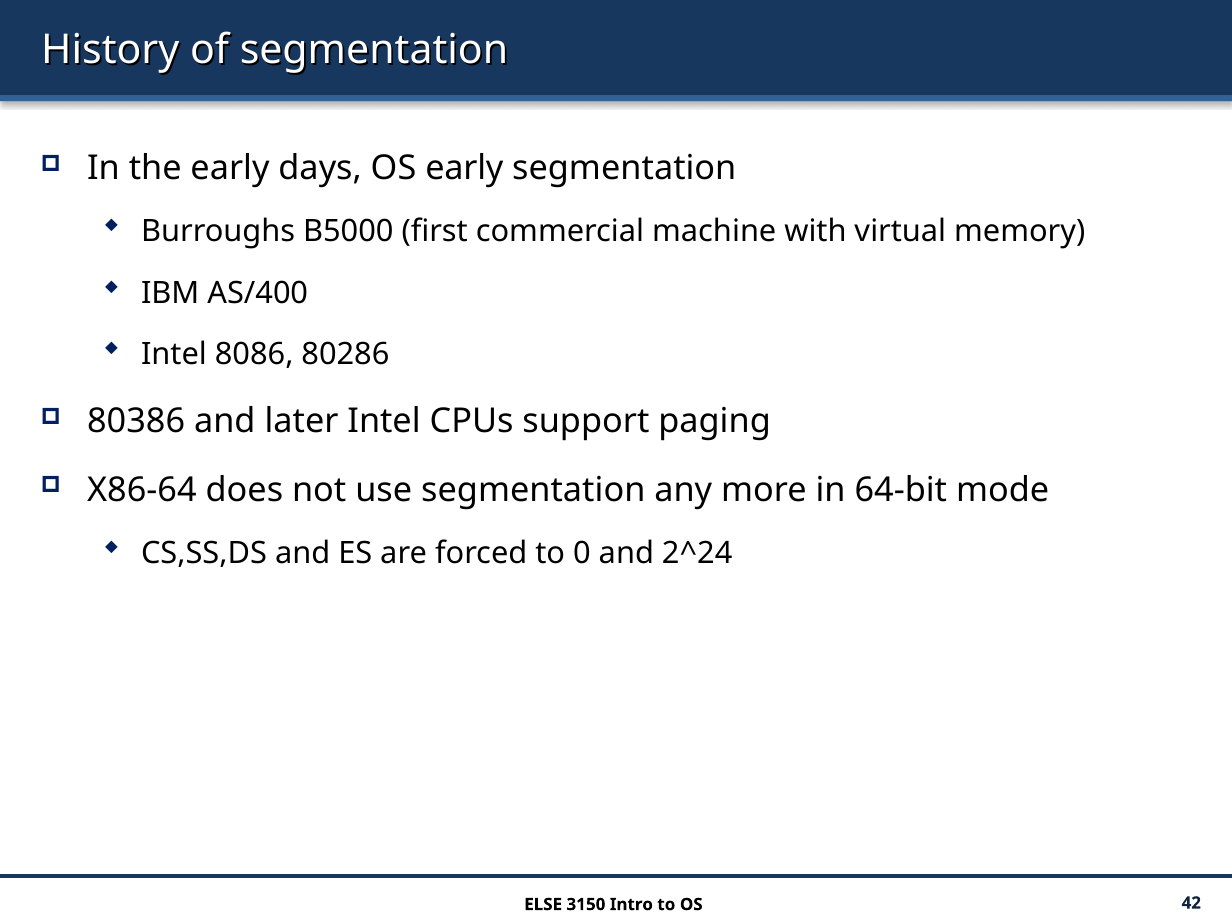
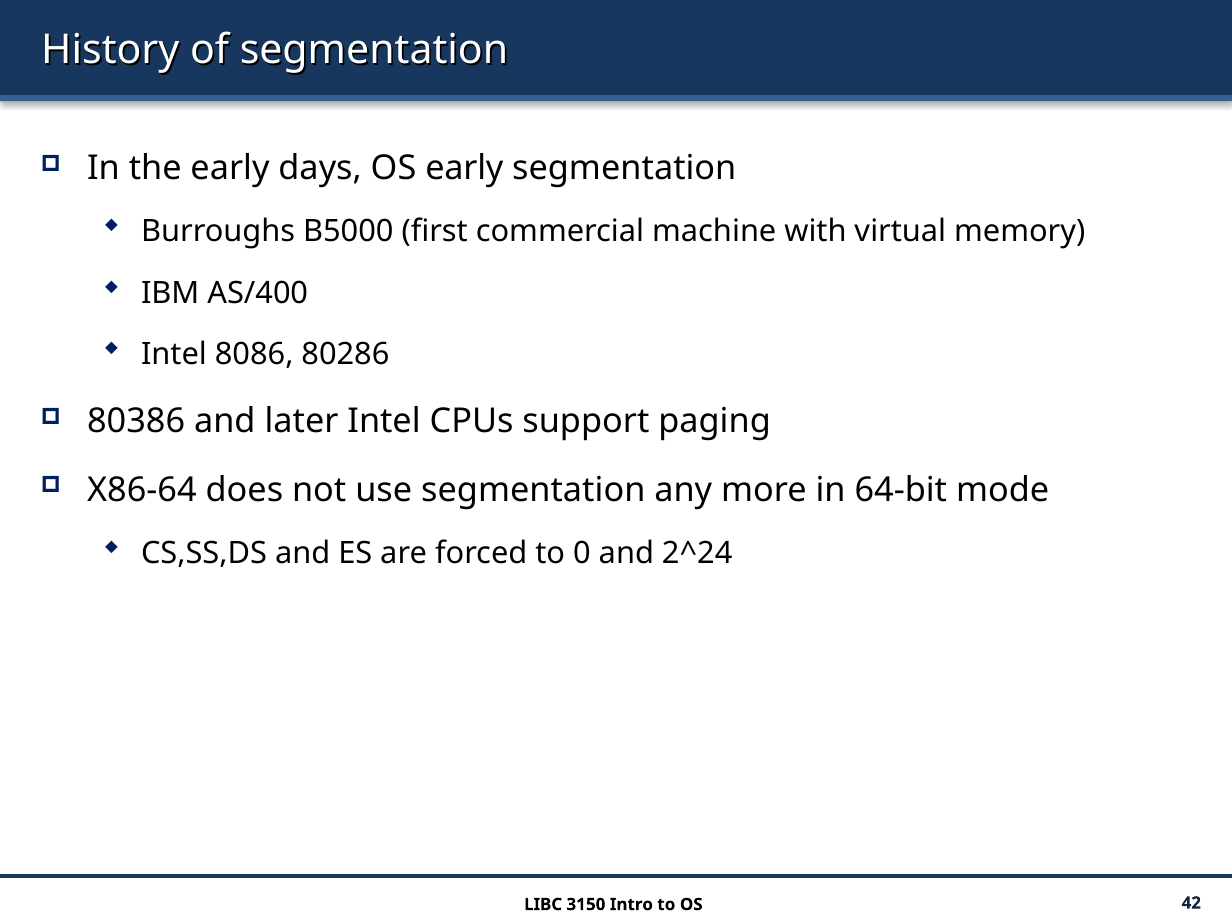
ELSE: ELSE -> LIBC
